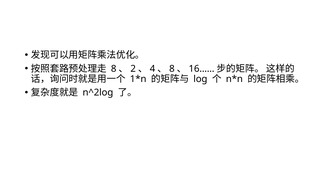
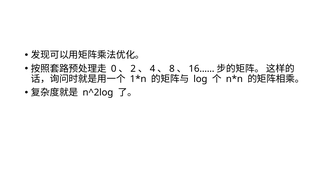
8 at (114, 69): 8 -> 0
